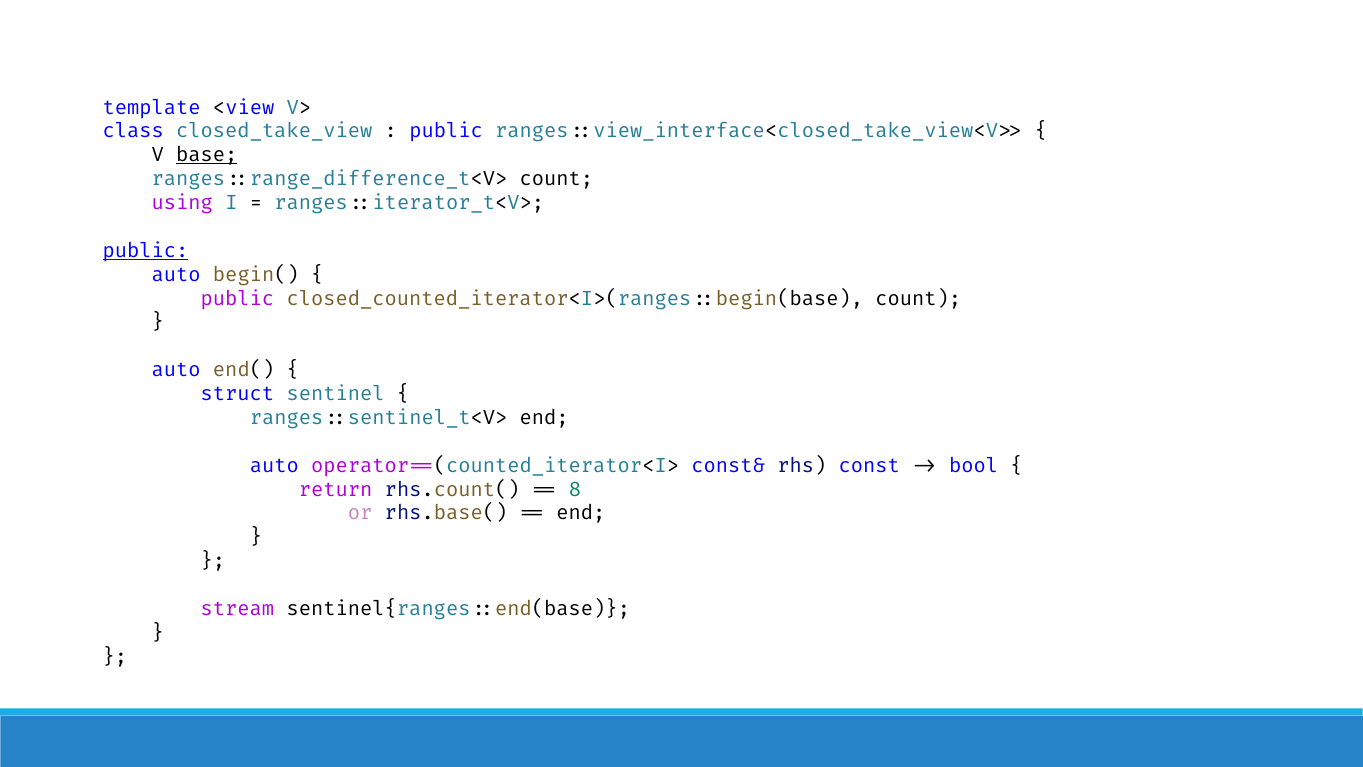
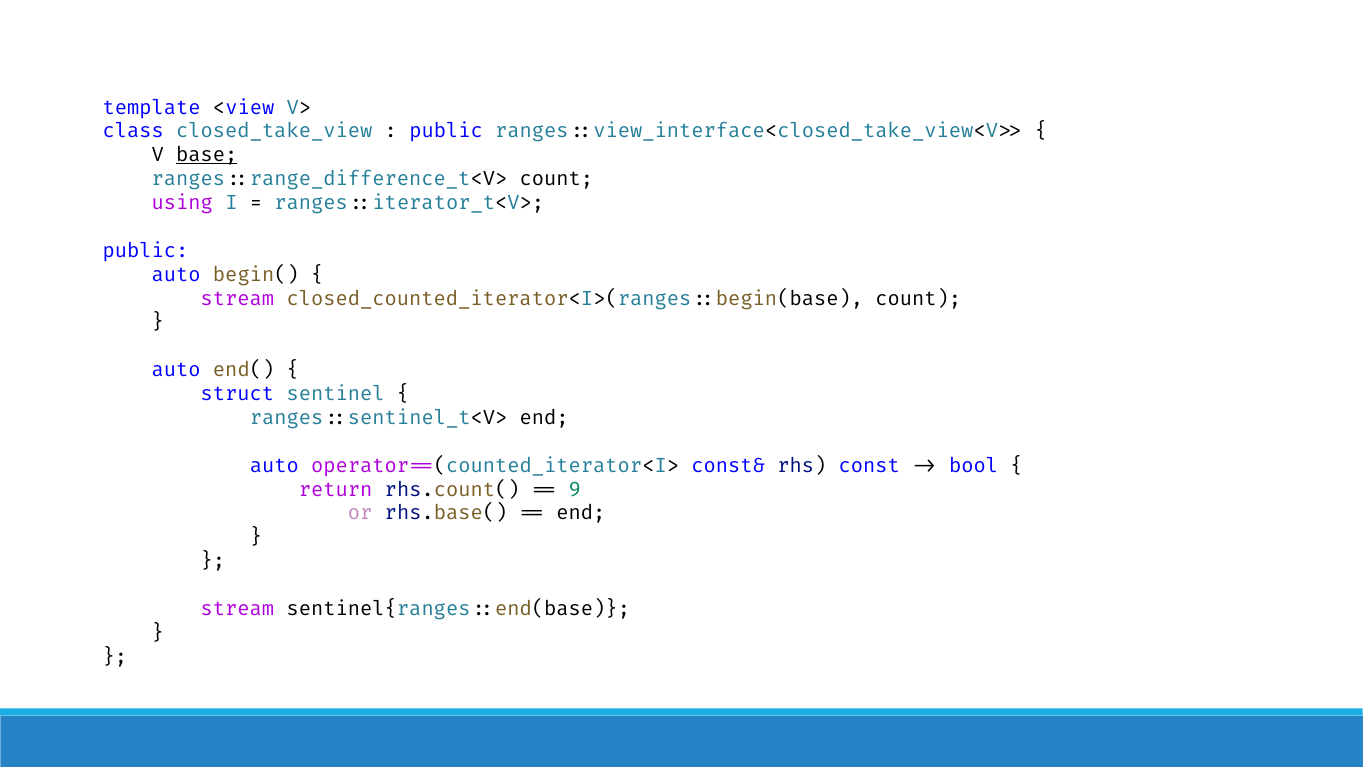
public at (145, 251) underline: present -> none
public at (237, 298): public -> stream
8: 8 -> 9
